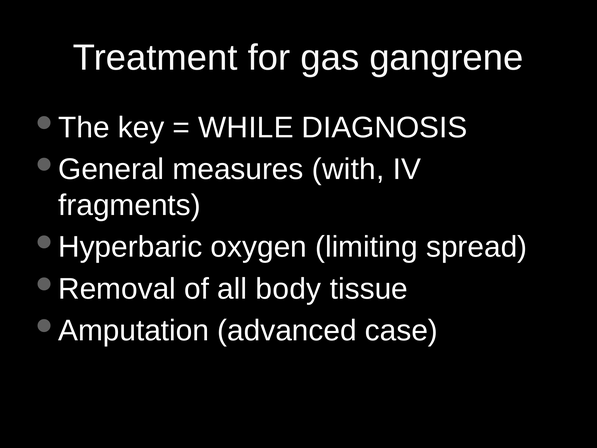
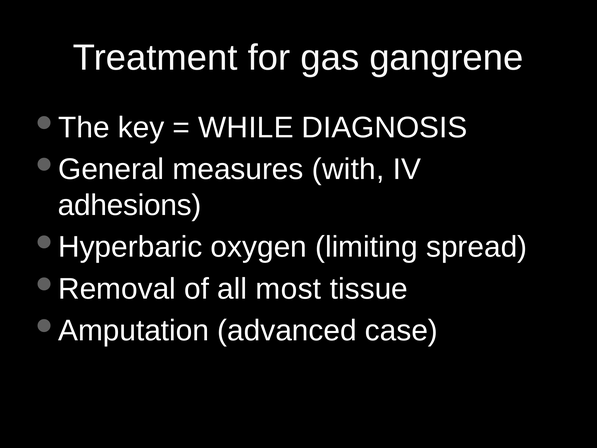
fragments: fragments -> adhesions
body: body -> most
